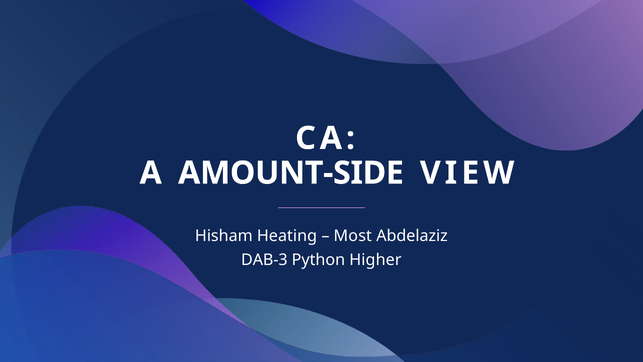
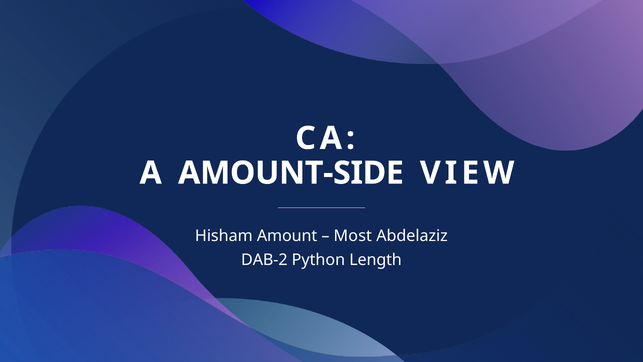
Heating: Heating -> Amount
DAB-3: DAB-3 -> DAB-2
Higher: Higher -> Length
